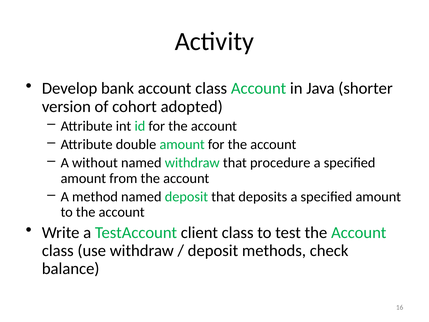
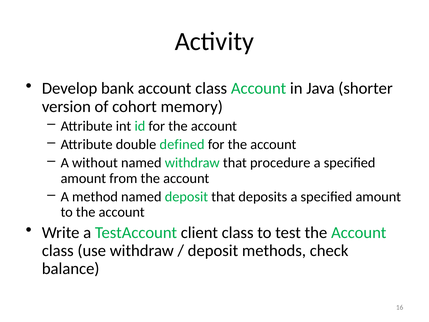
adopted: adopted -> memory
double amount: amount -> defined
